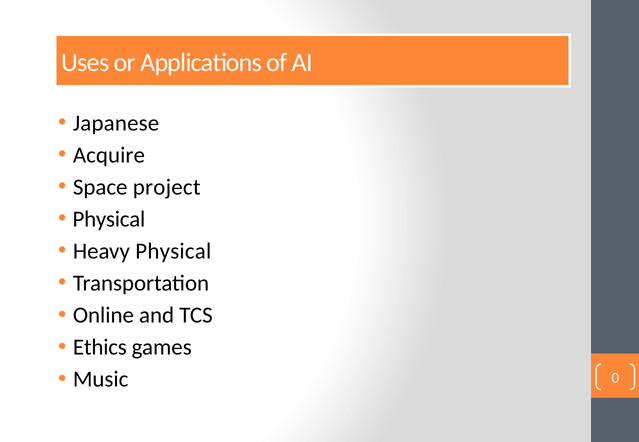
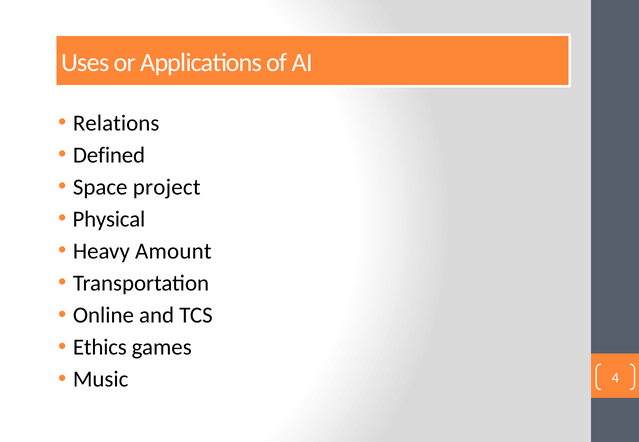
Japanese: Japanese -> Relations
Acquire: Acquire -> Defined
Heavy Physical: Physical -> Amount
0: 0 -> 4
